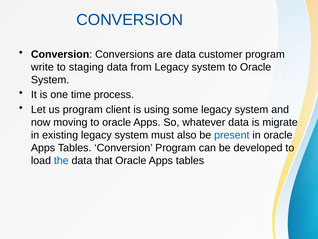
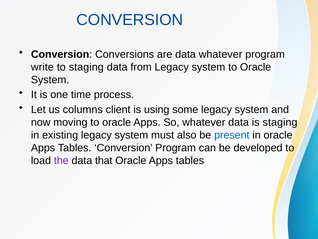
data customer: customer -> whatever
us program: program -> columns
is migrate: migrate -> staging
the colour: blue -> purple
